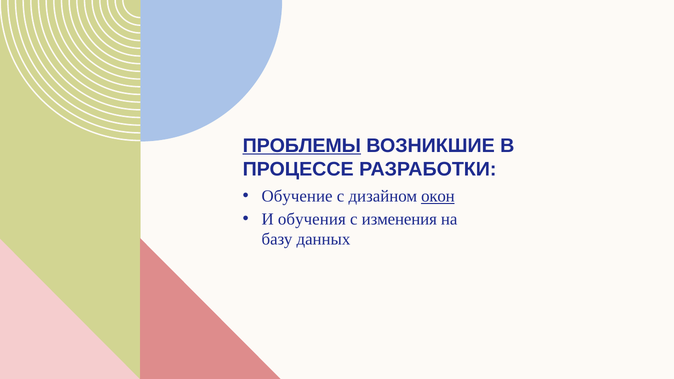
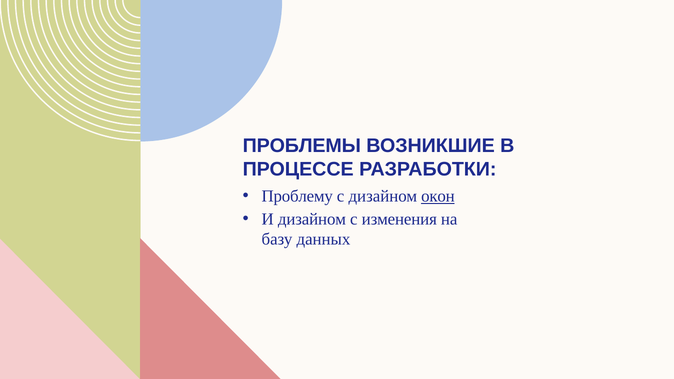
ПРОБЛЕМЫ underline: present -> none
Обучение: Обучение -> Проблему
И обучения: обучения -> дизайном
